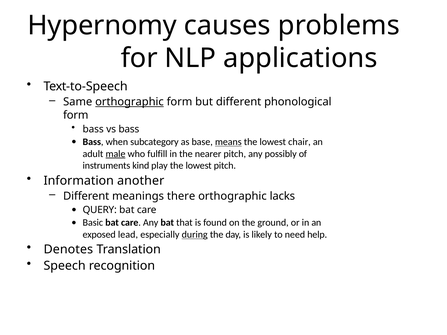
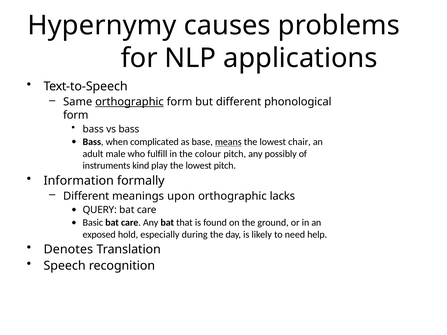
Hypernomy: Hypernomy -> Hypernymy
subcategory: subcategory -> complicated
male underline: present -> none
nearer: nearer -> colour
another: another -> formally
there: there -> upon
lead: lead -> hold
during underline: present -> none
